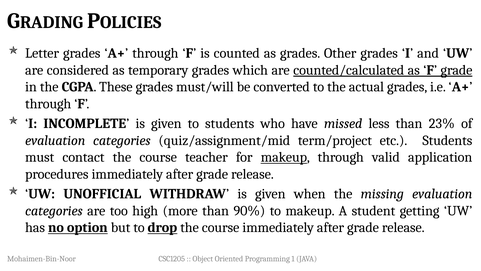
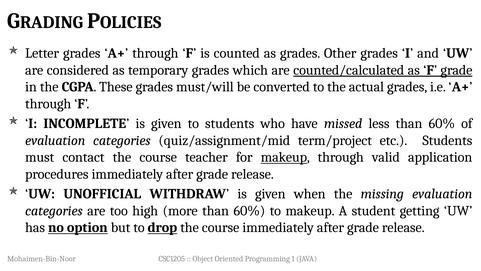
less than 23%: 23% -> 60%
more than 90%: 90% -> 60%
